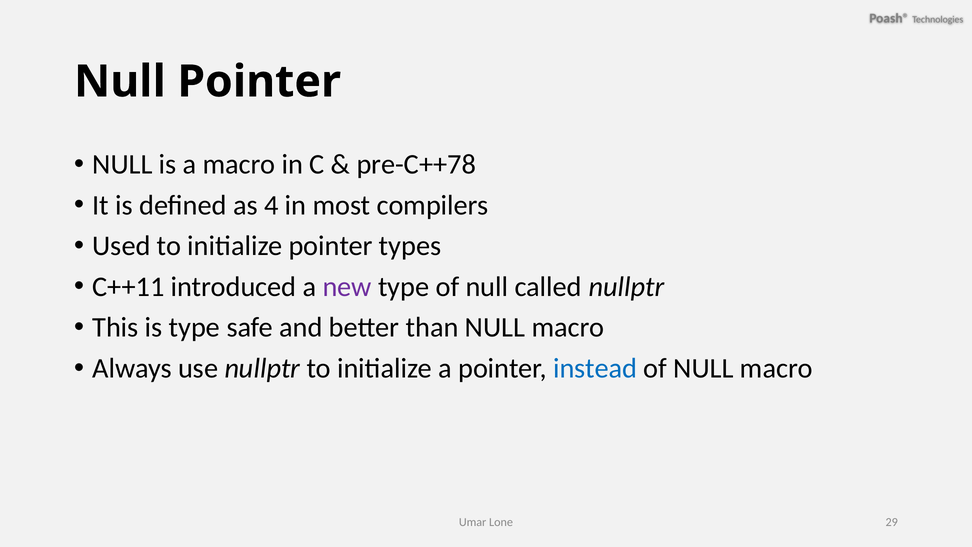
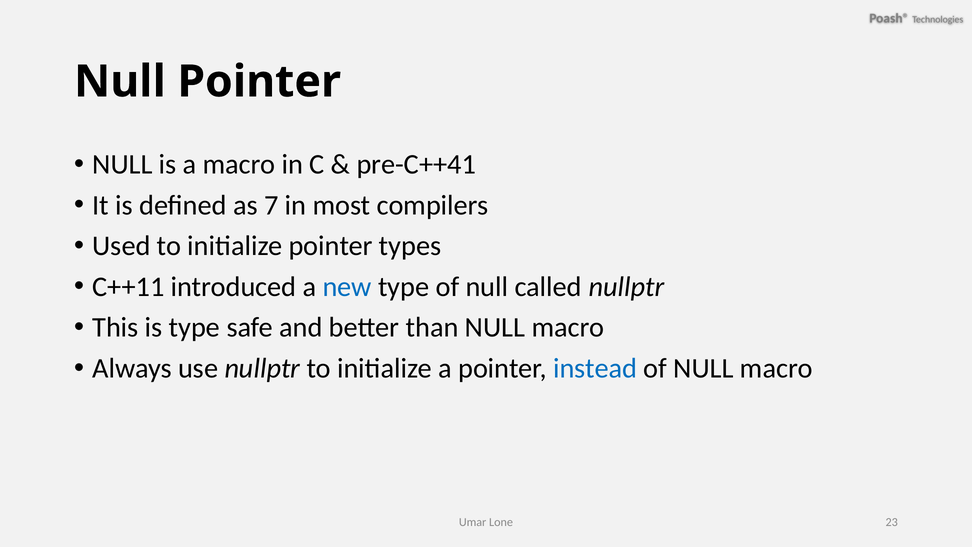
pre-C++78: pre-C++78 -> pre-C++41
4: 4 -> 7
new colour: purple -> blue
29: 29 -> 23
